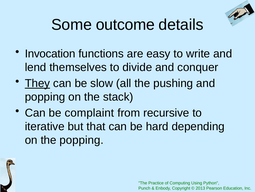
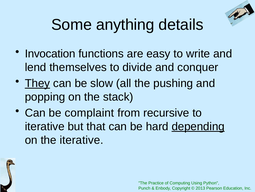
outcome: outcome -> anything
depending underline: none -> present
the popping: popping -> iterative
